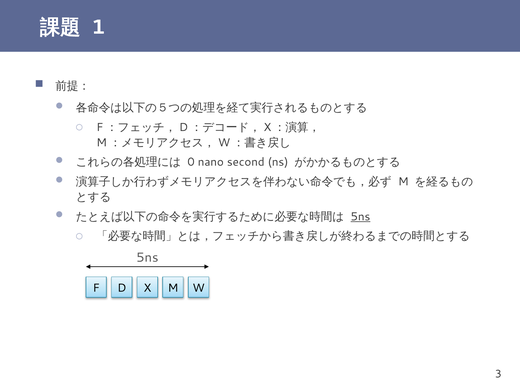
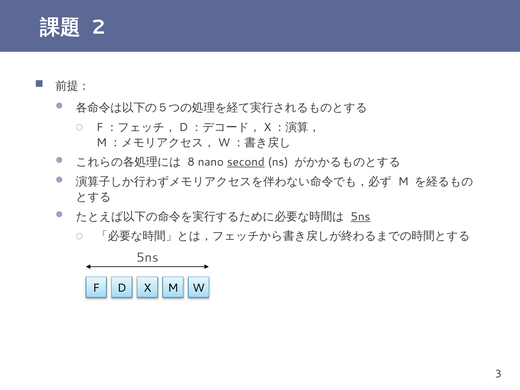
1: 1 -> 2
0: 0 -> 8
second underline: none -> present
